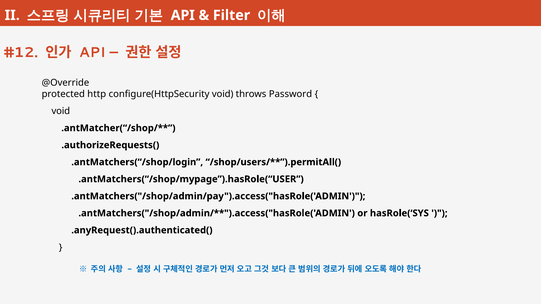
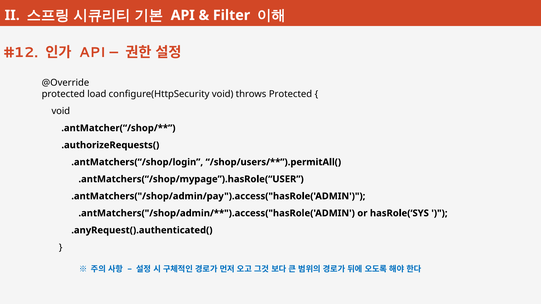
http: http -> load
throws Password: Password -> Protected
